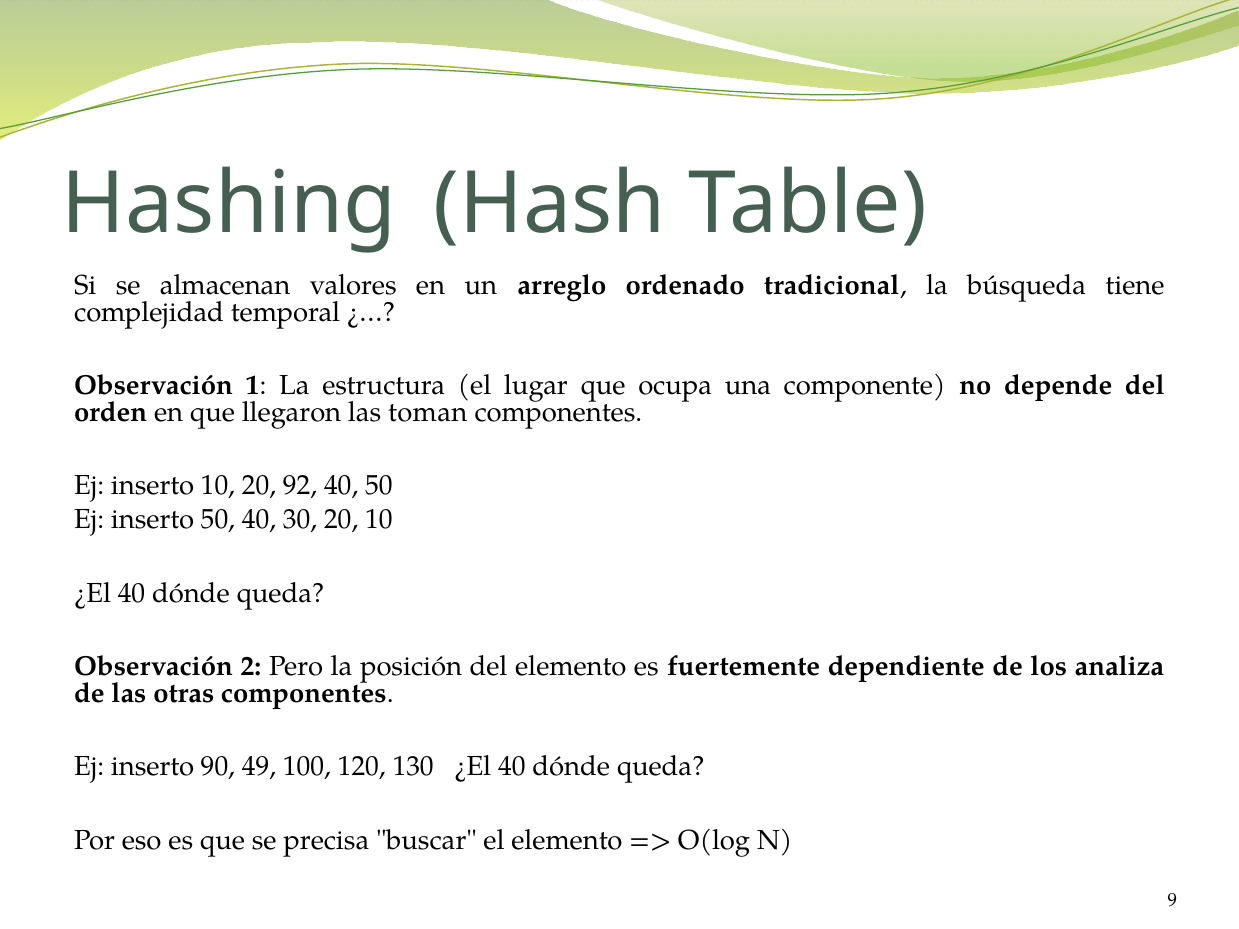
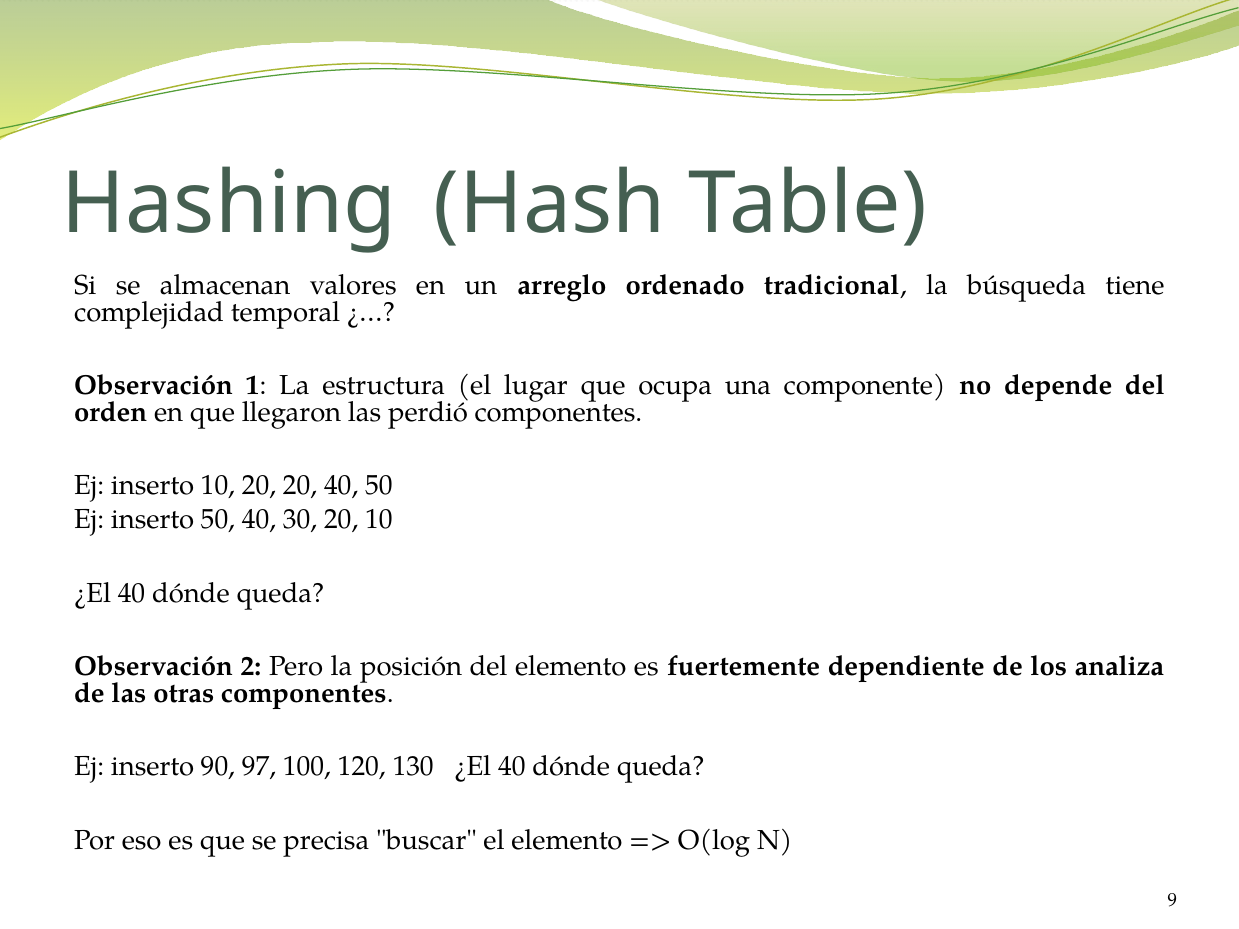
toman: toman -> perdió
20 92: 92 -> 20
49: 49 -> 97
